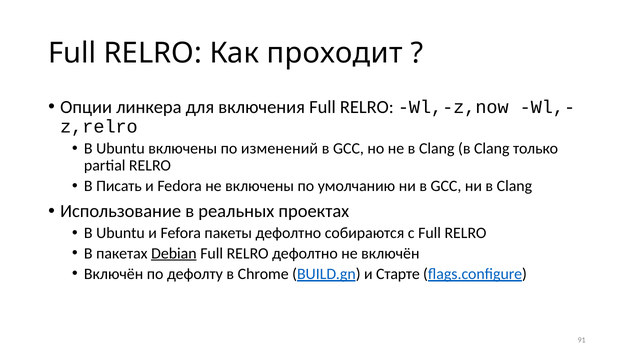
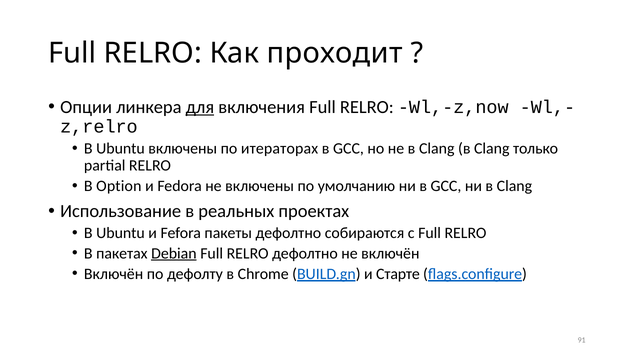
для underline: none -> present
изменений: изменений -> итераторах
Писать: Писать -> Option
